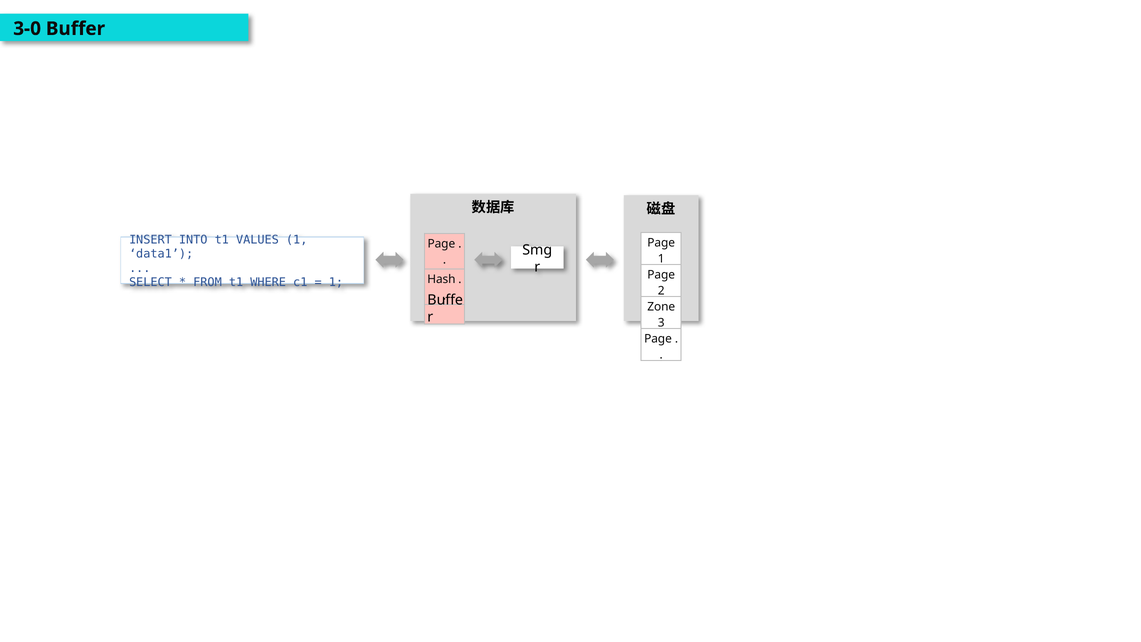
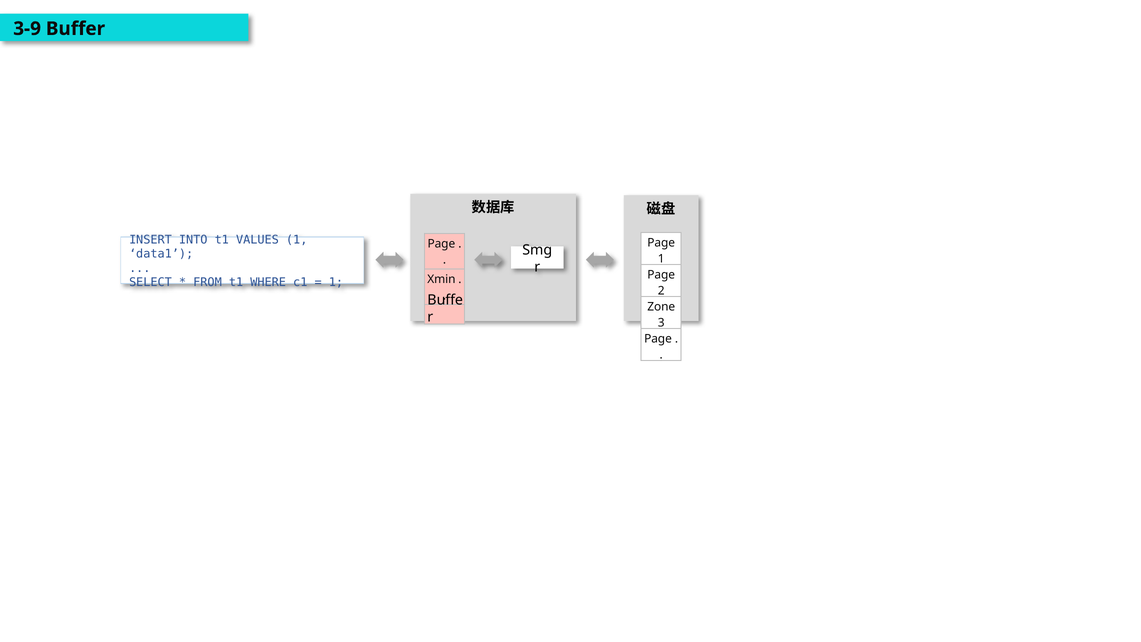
3-0: 3-0 -> 3-9
Hash: Hash -> Xmin
